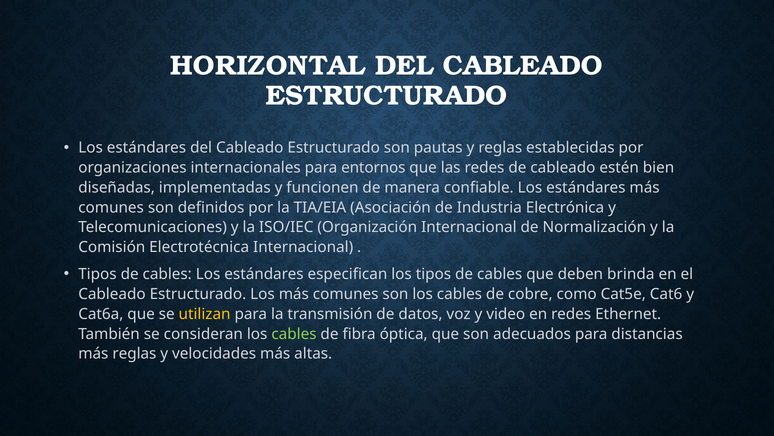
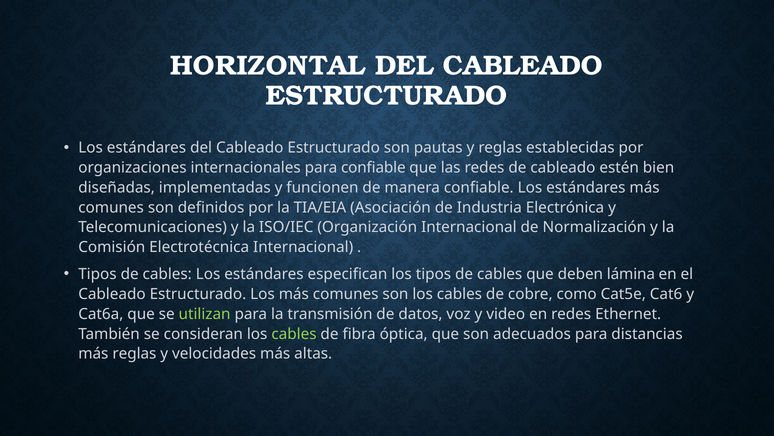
para entornos: entornos -> confiable
brinda: brinda -> lámina
utilizan colour: yellow -> light green
